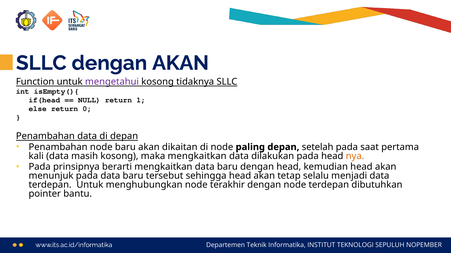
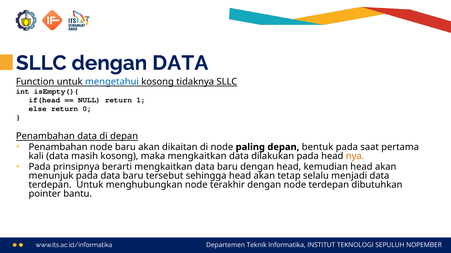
dengan AKAN: AKAN -> DATA
mengetahui colour: purple -> blue
setelah: setelah -> bentuk
